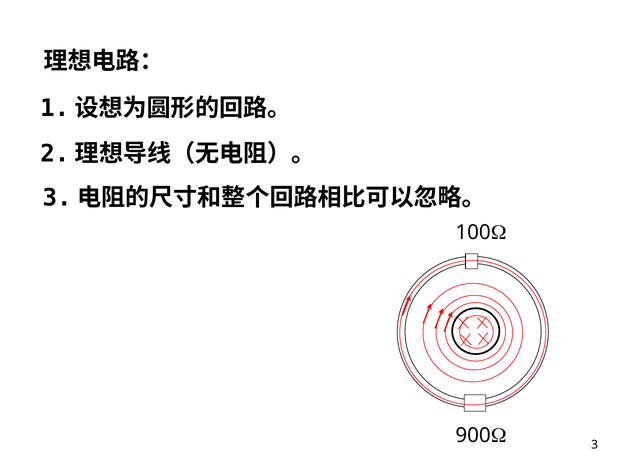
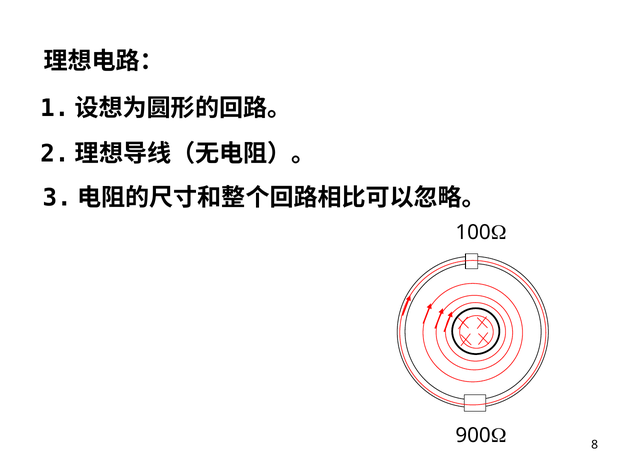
3: 3 -> 8
